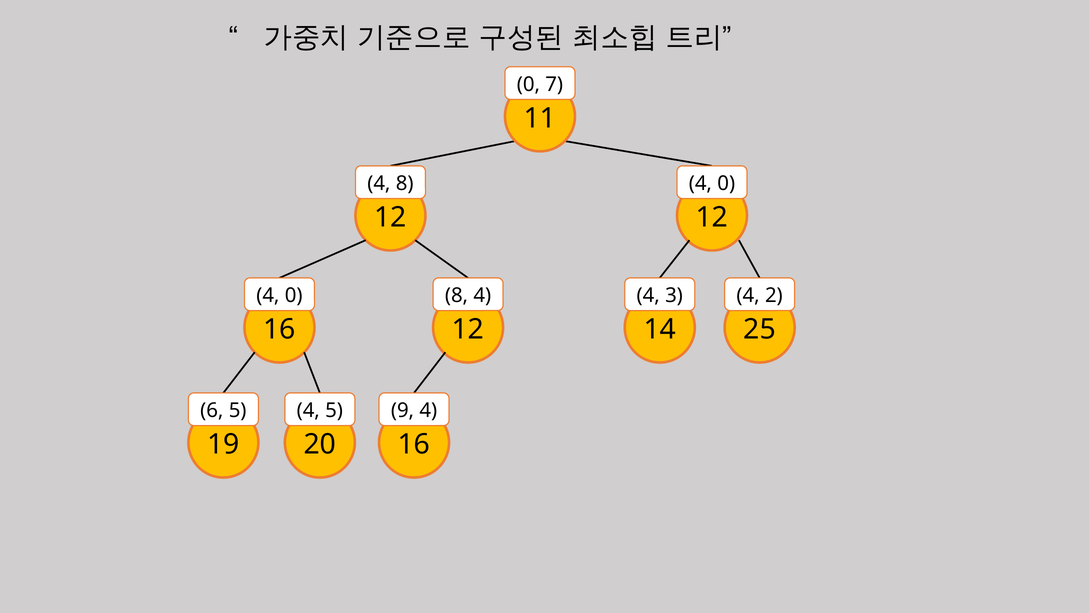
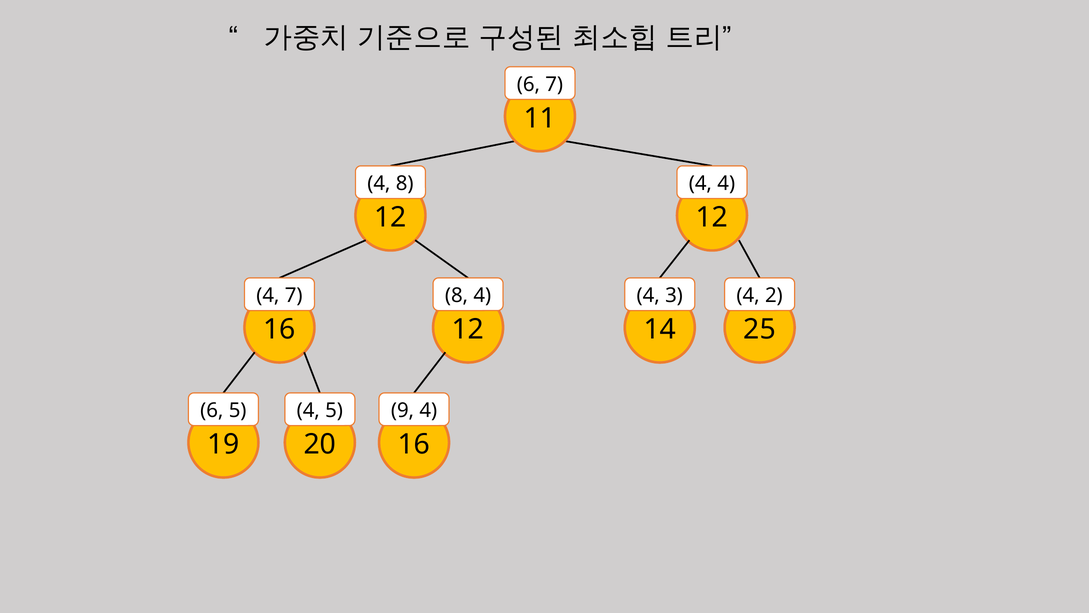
0 at (528, 84): 0 -> 6
0 at (726, 183): 0 -> 4
0 at (294, 295): 0 -> 7
